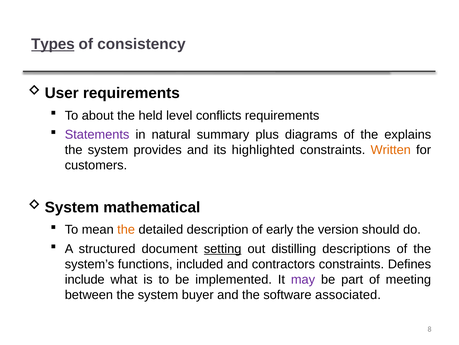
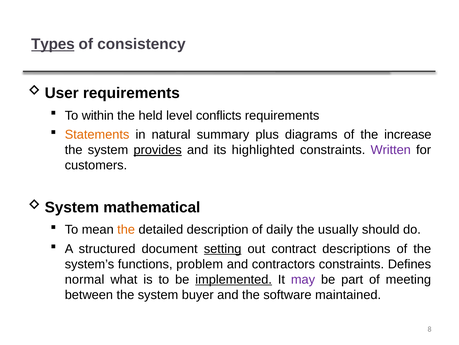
about: about -> within
Statements colour: purple -> orange
explains: explains -> increase
provides underline: none -> present
Written colour: orange -> purple
early: early -> daily
version: version -> usually
distilling: distilling -> contract
included: included -> problem
include: include -> normal
implemented underline: none -> present
associated: associated -> maintained
